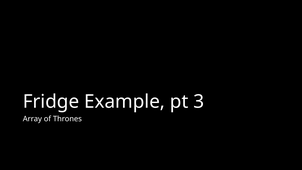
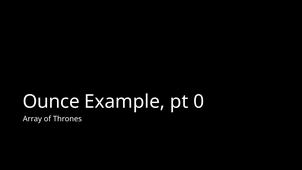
Fridge: Fridge -> Ounce
3: 3 -> 0
